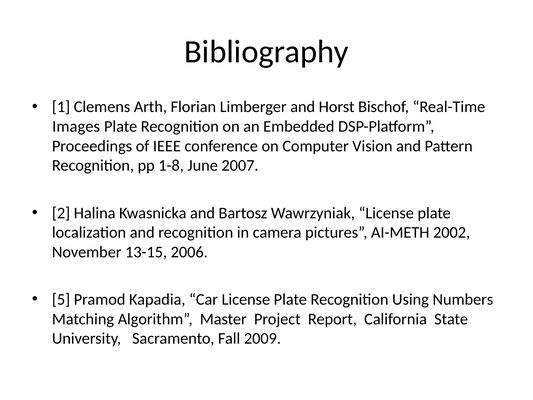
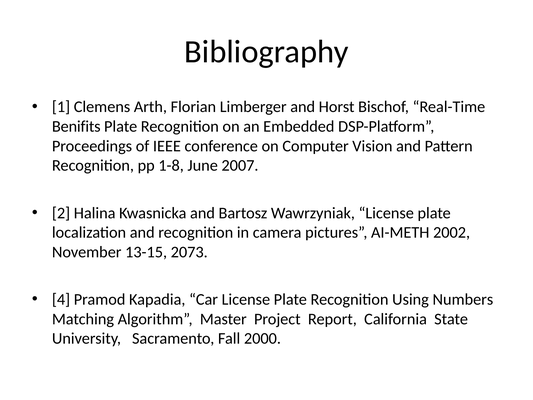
Images: Images -> Benifits
2006: 2006 -> 2073
5: 5 -> 4
2009: 2009 -> 2000
